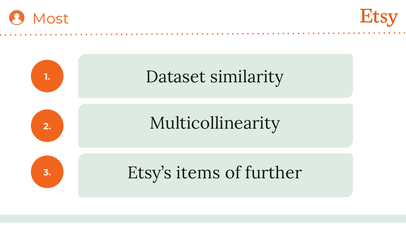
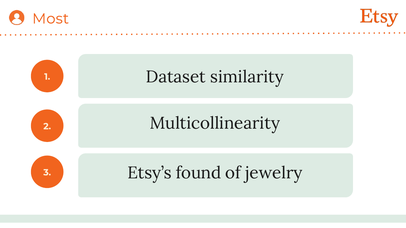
items: items -> found
further: further -> jewelry
